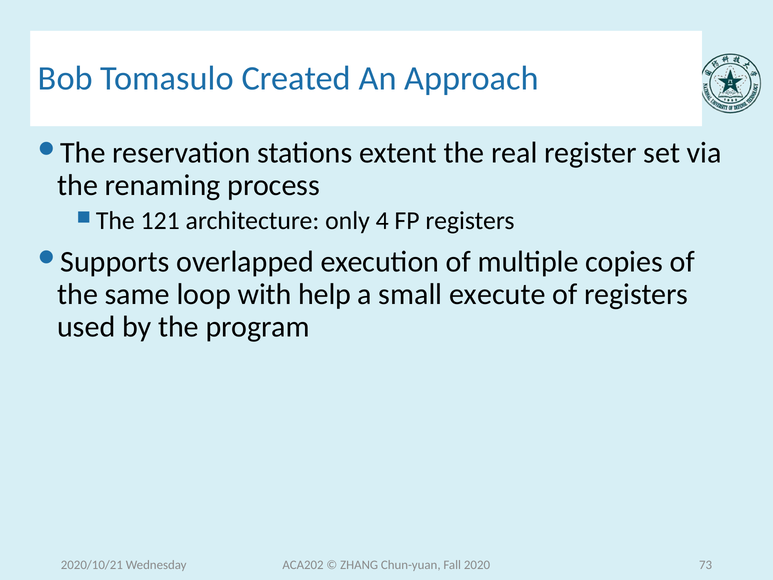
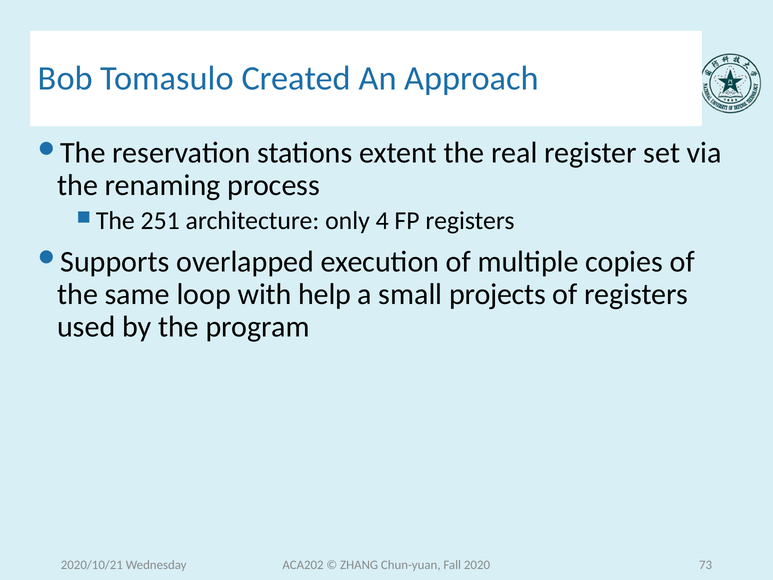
121: 121 -> 251
execute: execute -> projects
